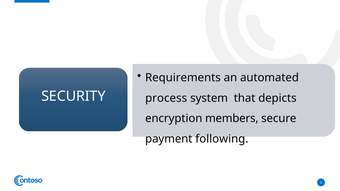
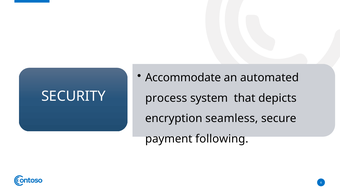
Requirements: Requirements -> Accommodate
members: members -> seamless
